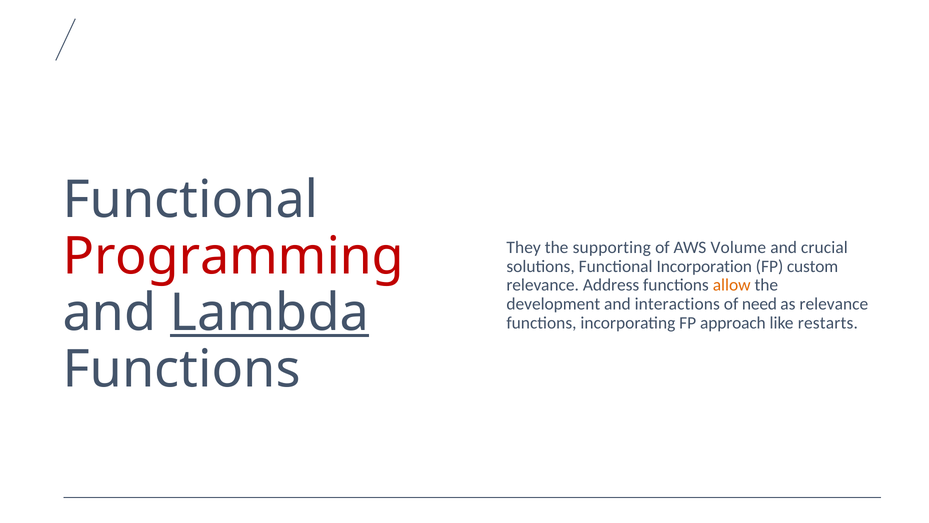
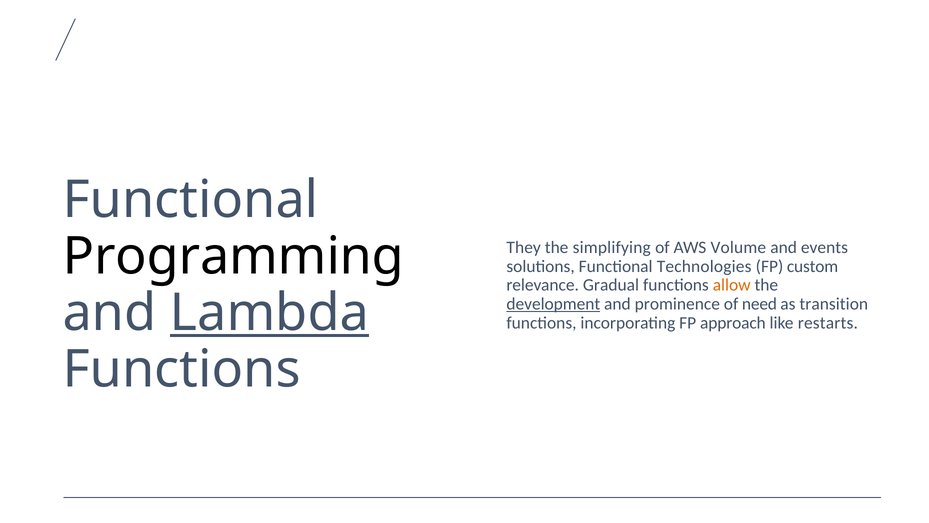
supporting: supporting -> simplifying
crucial: crucial -> events
Programming colour: red -> black
Incorporation: Incorporation -> Technologies
Address: Address -> Gradual
development underline: none -> present
interactions: interactions -> prominence
as relevance: relevance -> transition
